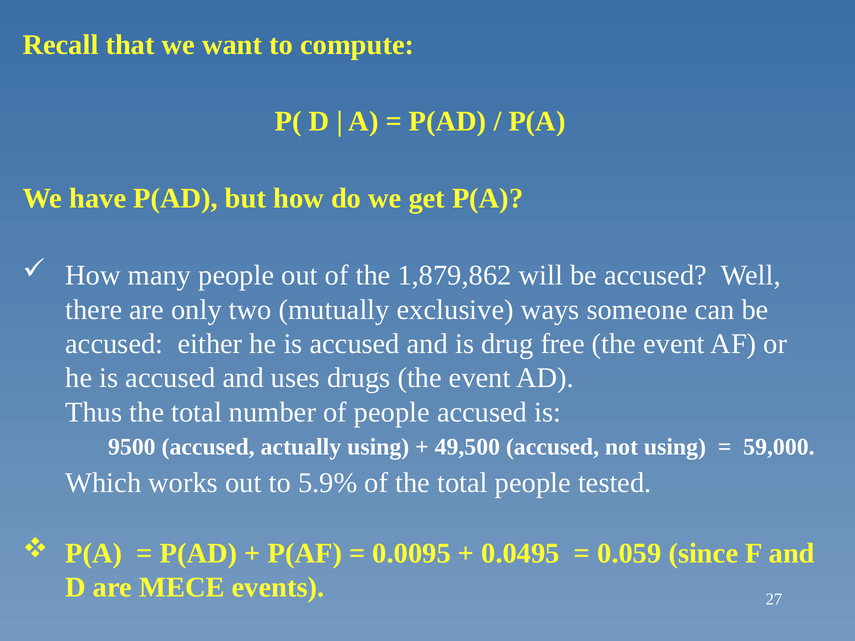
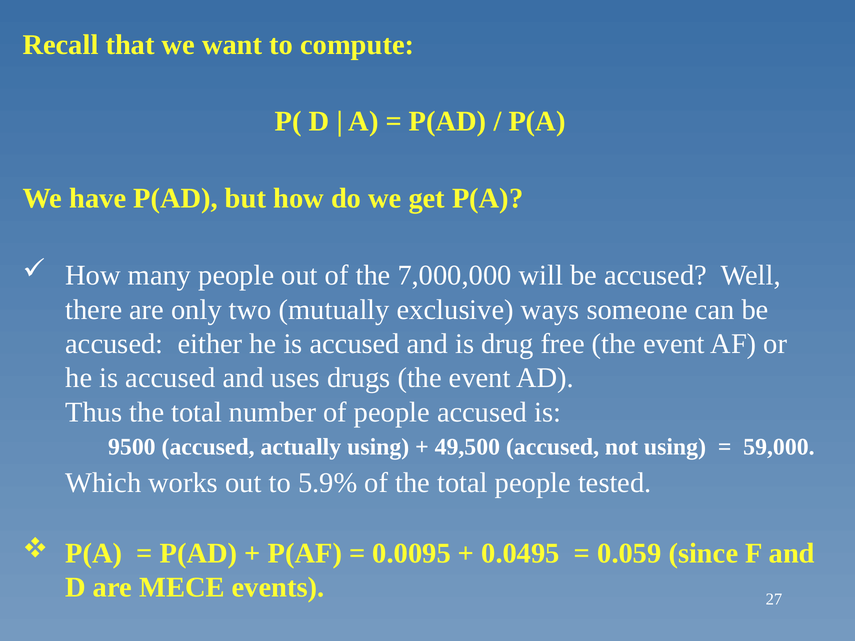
1,879,862: 1,879,862 -> 7,000,000
